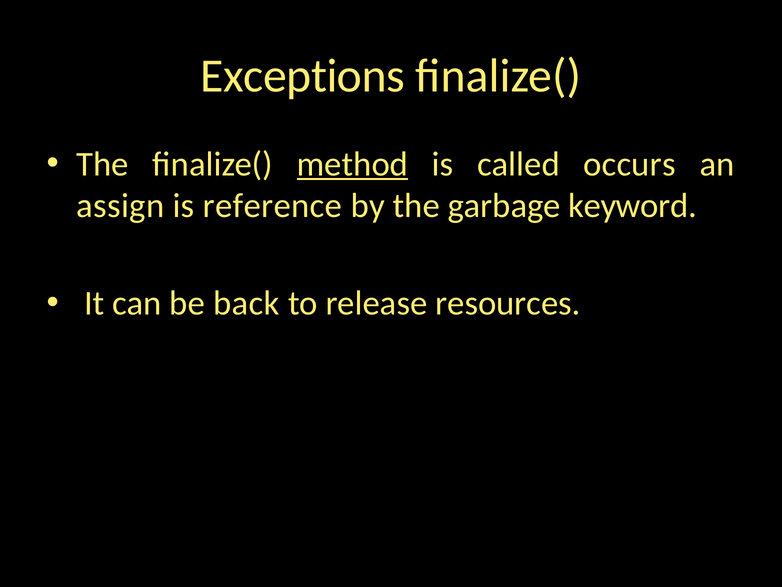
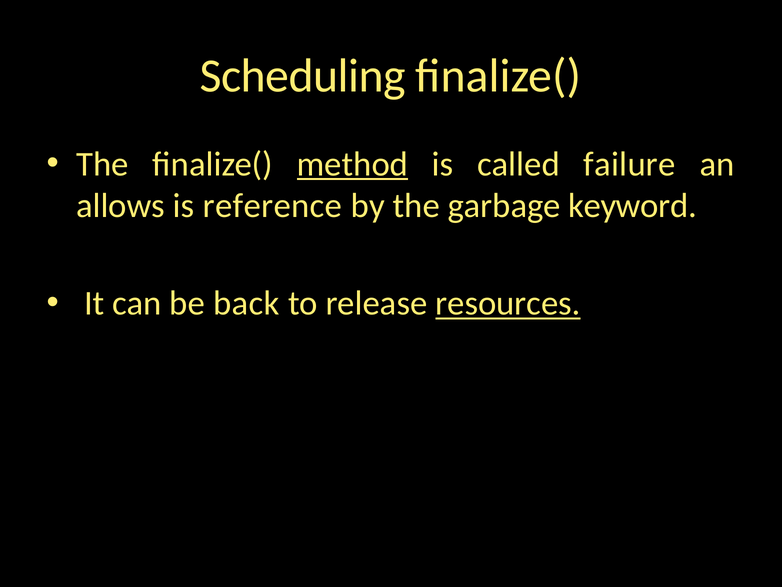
Exceptions: Exceptions -> Scheduling
occurs: occurs -> failure
assign: assign -> allows
resources underline: none -> present
